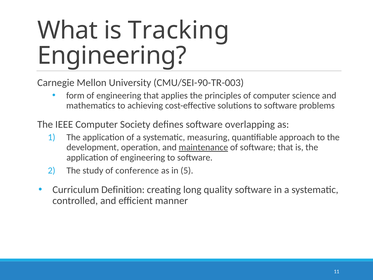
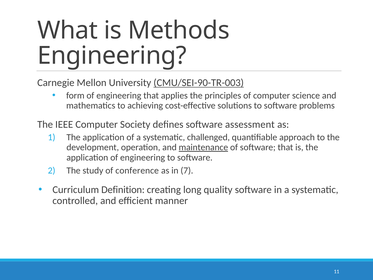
Tracking: Tracking -> Methods
CMU/SEI-90-TR-003 underline: none -> present
overlapping: overlapping -> assessment
measuring: measuring -> challenged
5: 5 -> 7
